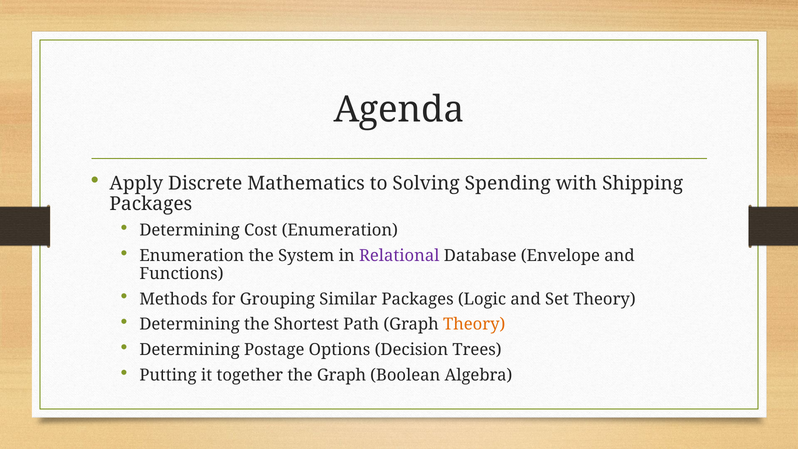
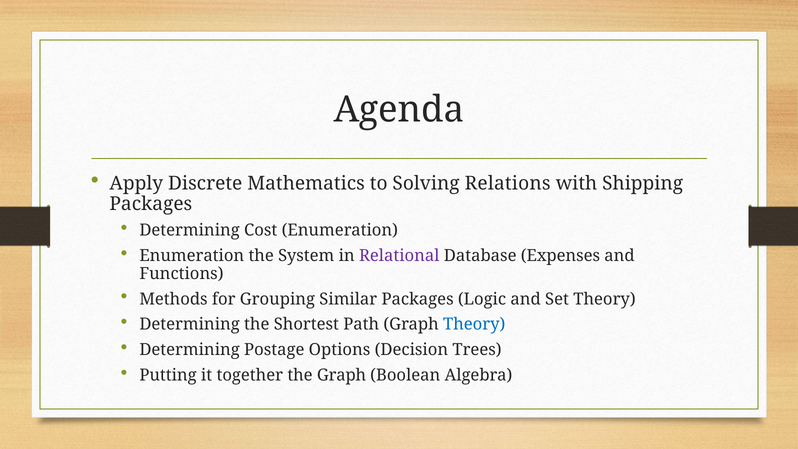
Spending: Spending -> Relations
Envelope: Envelope -> Expenses
Theory at (474, 324) colour: orange -> blue
